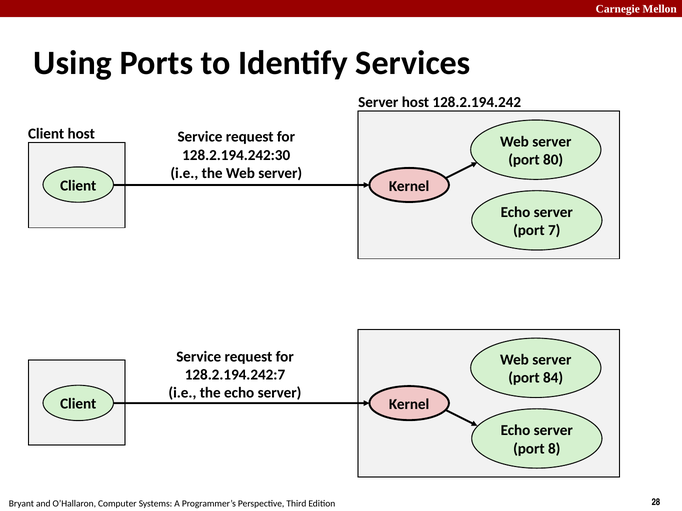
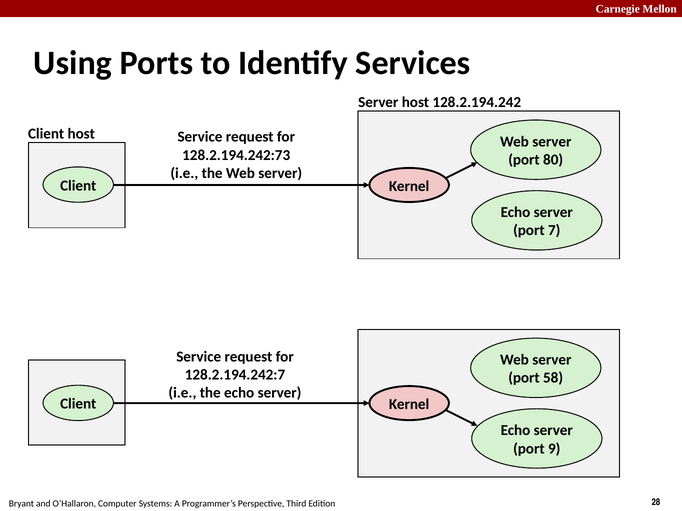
128.2.194.242:30: 128.2.194.242:30 -> 128.2.194.242:73
84: 84 -> 58
8: 8 -> 9
